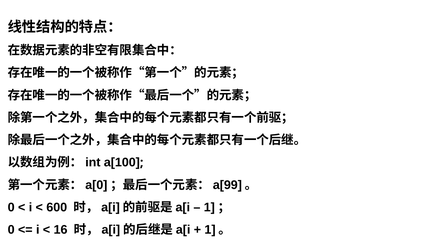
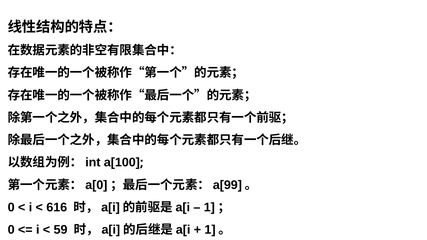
600: 600 -> 616
16: 16 -> 59
